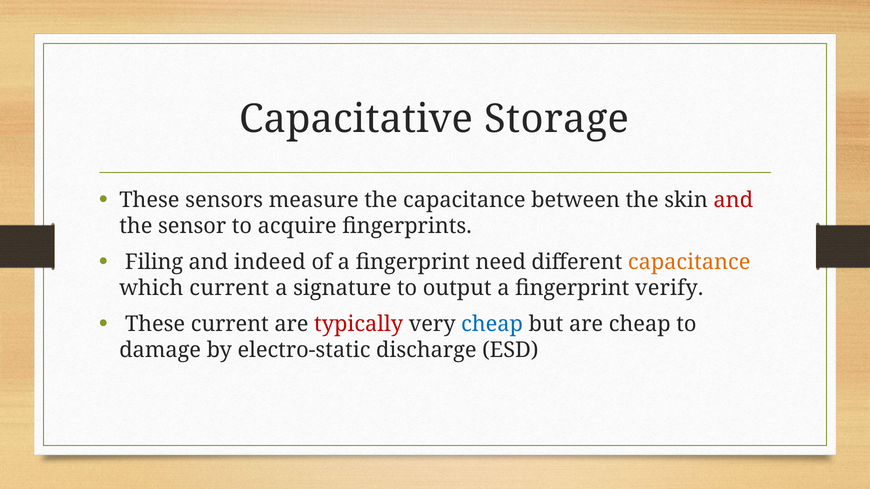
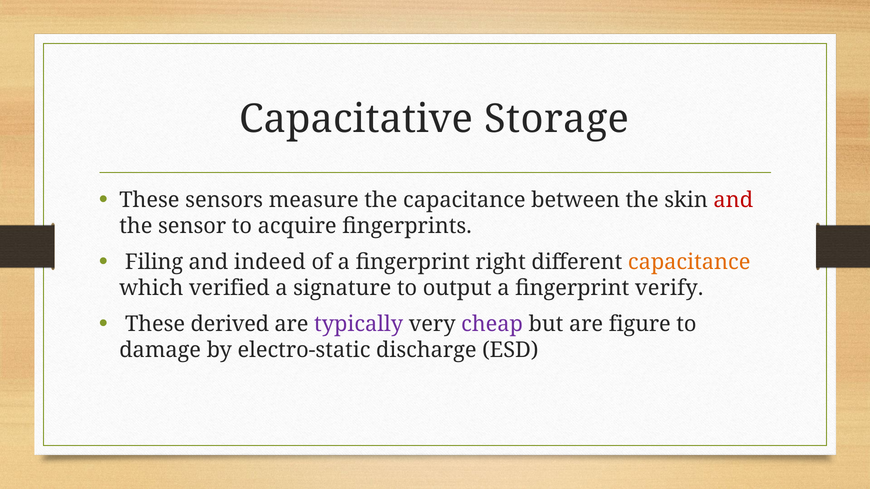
need: need -> right
which current: current -> verified
These current: current -> derived
typically colour: red -> purple
cheap at (492, 324) colour: blue -> purple
are cheap: cheap -> figure
